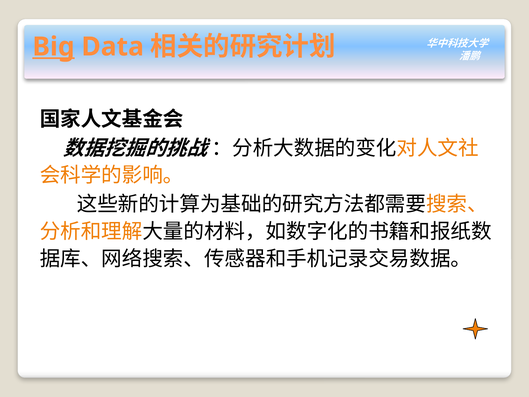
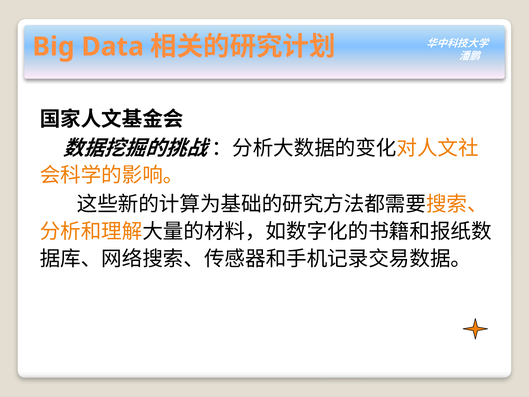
Big underline: present -> none
